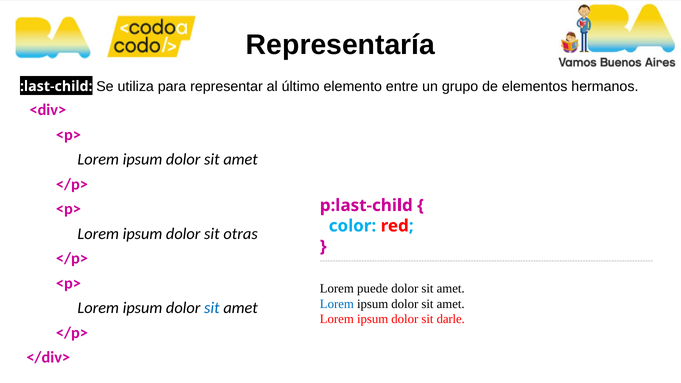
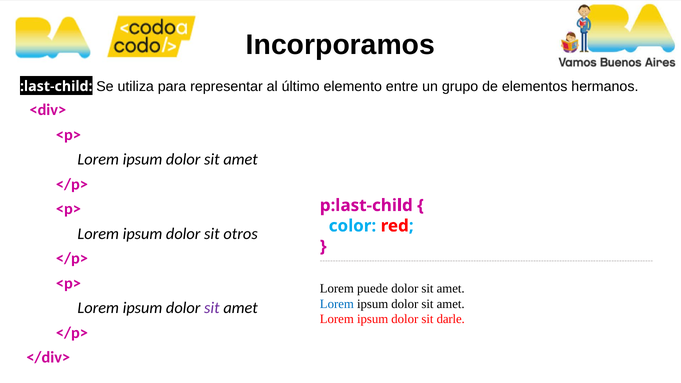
Representaría: Representaría -> Incorporamos
otras: otras -> otros
sit at (212, 308) colour: blue -> purple
